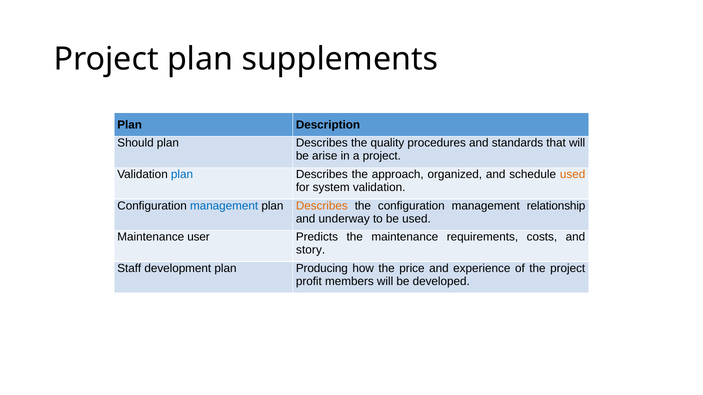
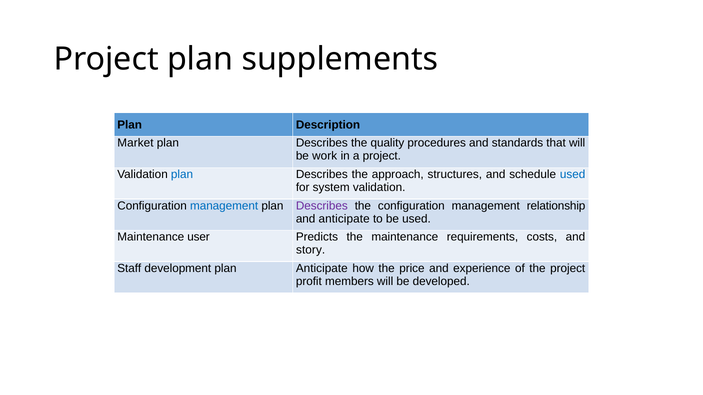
Should: Should -> Market
arise: arise -> work
organized: organized -> structures
used at (573, 175) colour: orange -> blue
Describes at (322, 206) colour: orange -> purple
and underway: underway -> anticipate
plan Producing: Producing -> Anticipate
